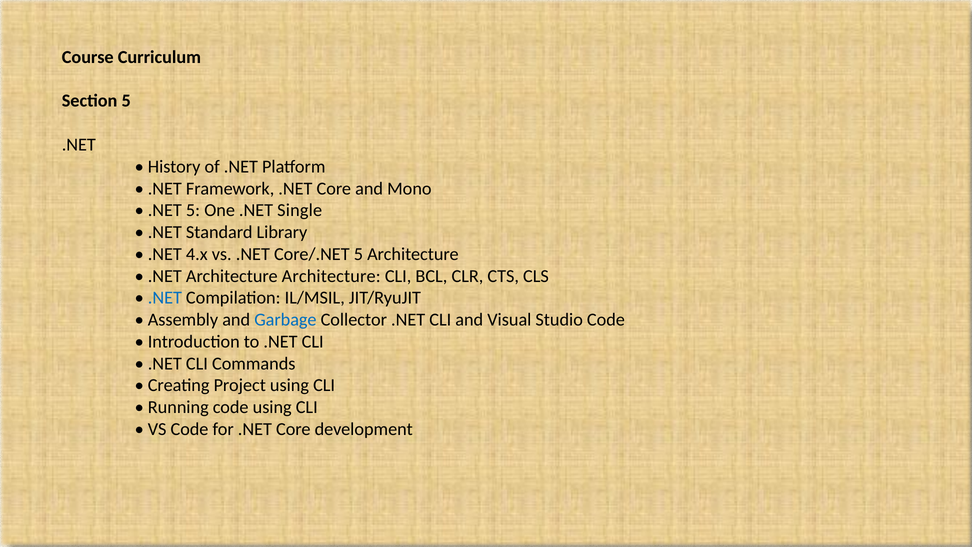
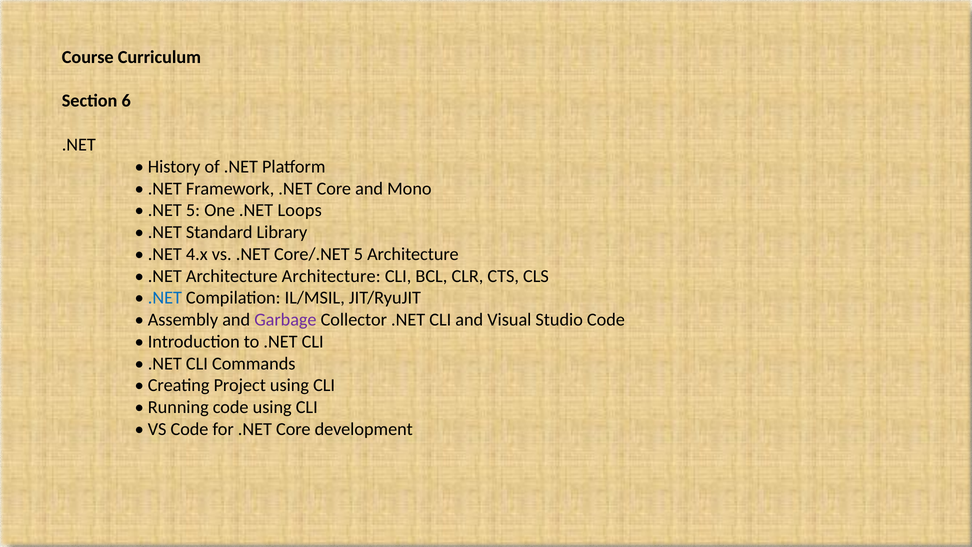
Section 5: 5 -> 6
Single: Single -> Loops
Garbage colour: blue -> purple
